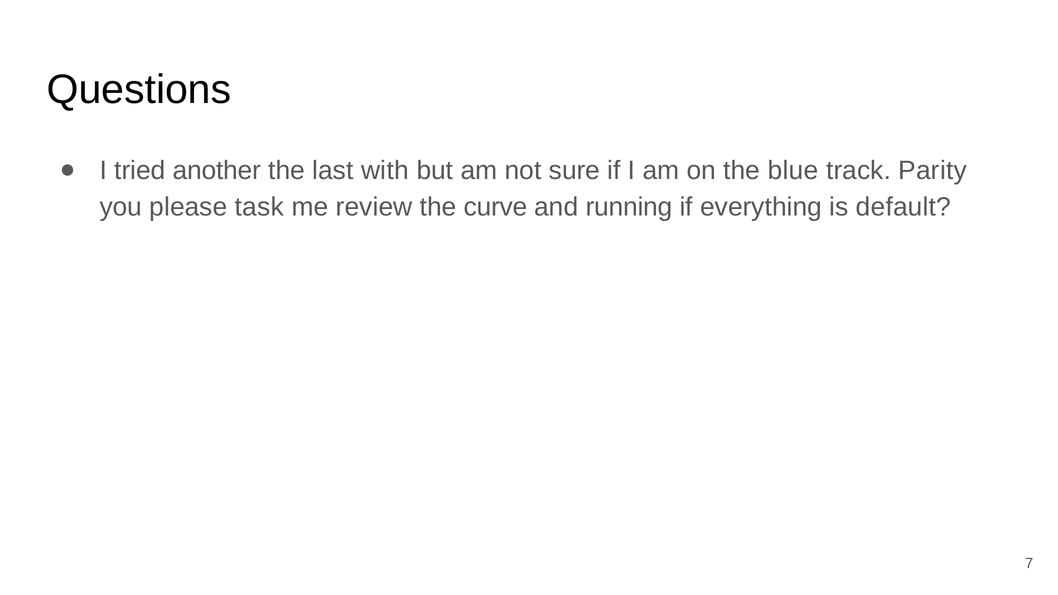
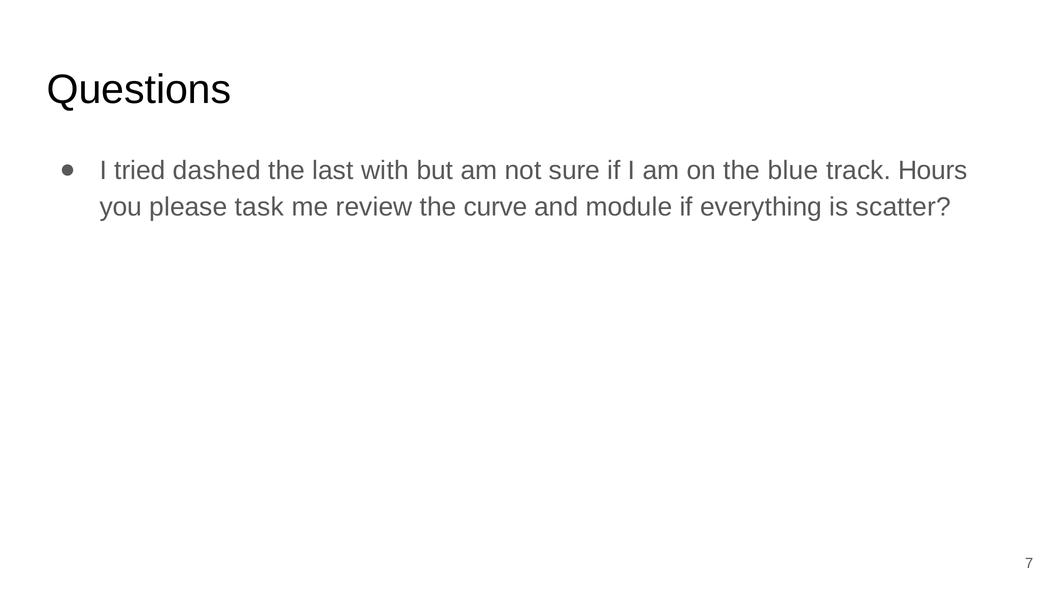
another: another -> dashed
Parity: Parity -> Hours
running: running -> module
default: default -> scatter
